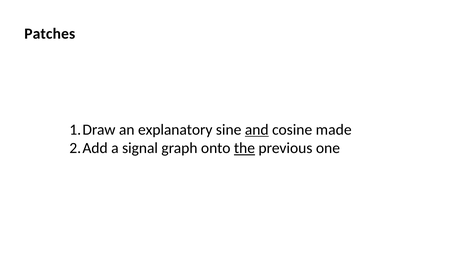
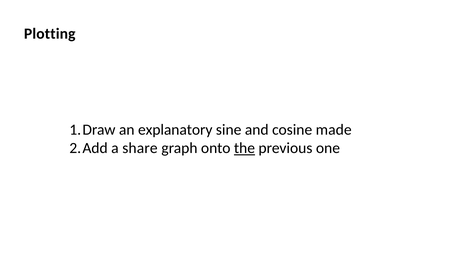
Patches: Patches -> Plotting
and underline: present -> none
signal: signal -> share
